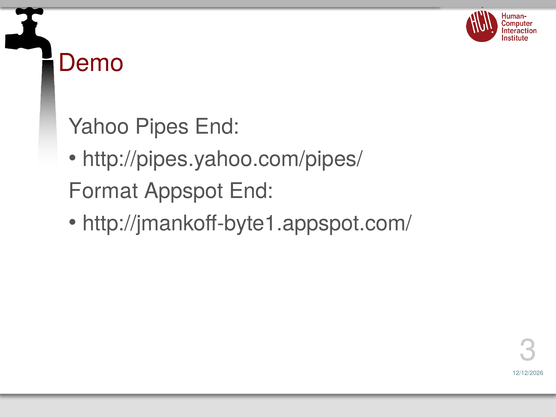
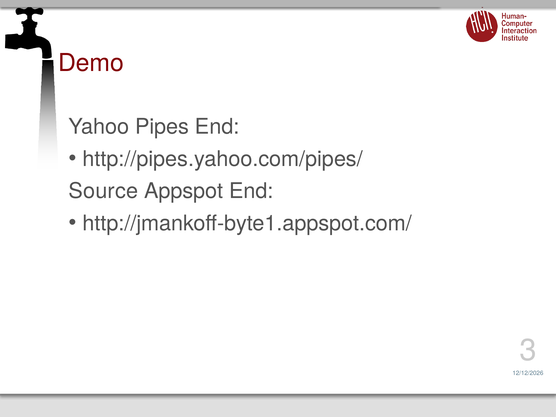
Format: Format -> Source
